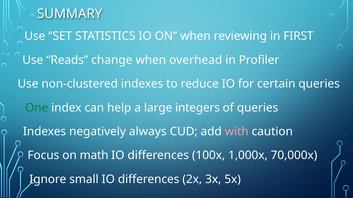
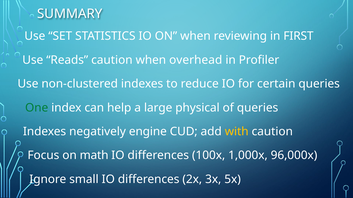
Reads change: change -> caution
integers: integers -> physical
always: always -> engine
with colour: pink -> yellow
70,000x: 70,000x -> 96,000x
